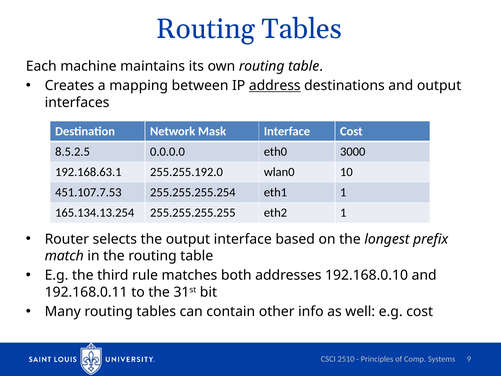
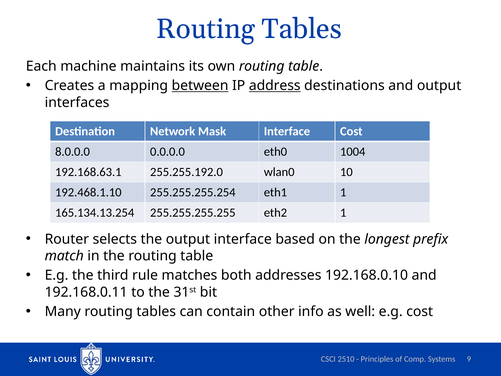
between underline: none -> present
8.5.2.5: 8.5.2.5 -> 8.0.0.0
3000: 3000 -> 1004
451.107.7.53: 451.107.7.53 -> 192.468.1.10
